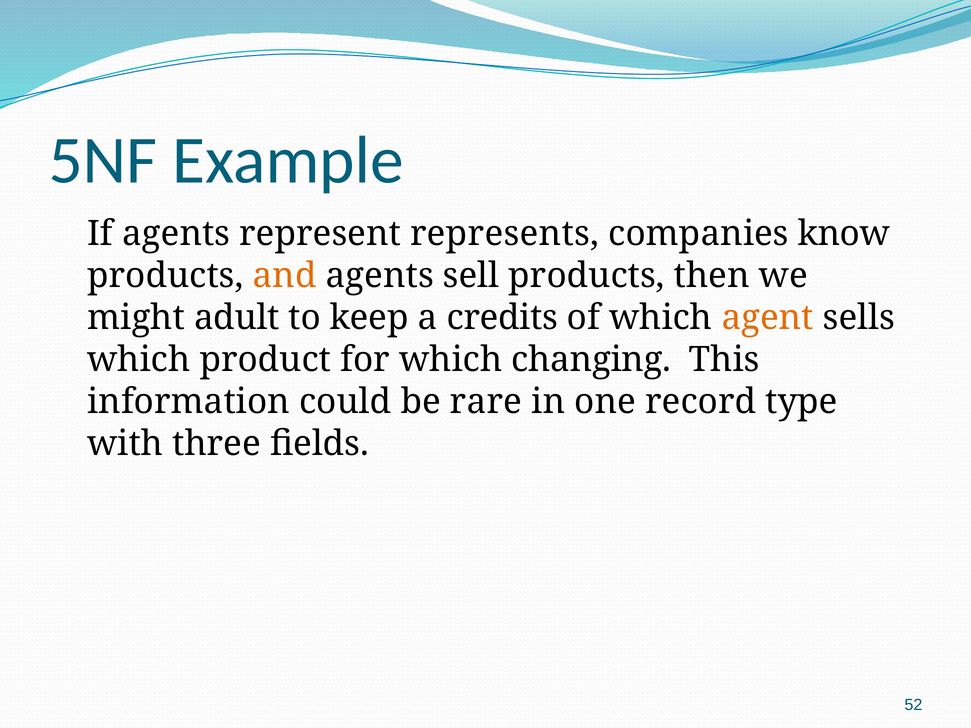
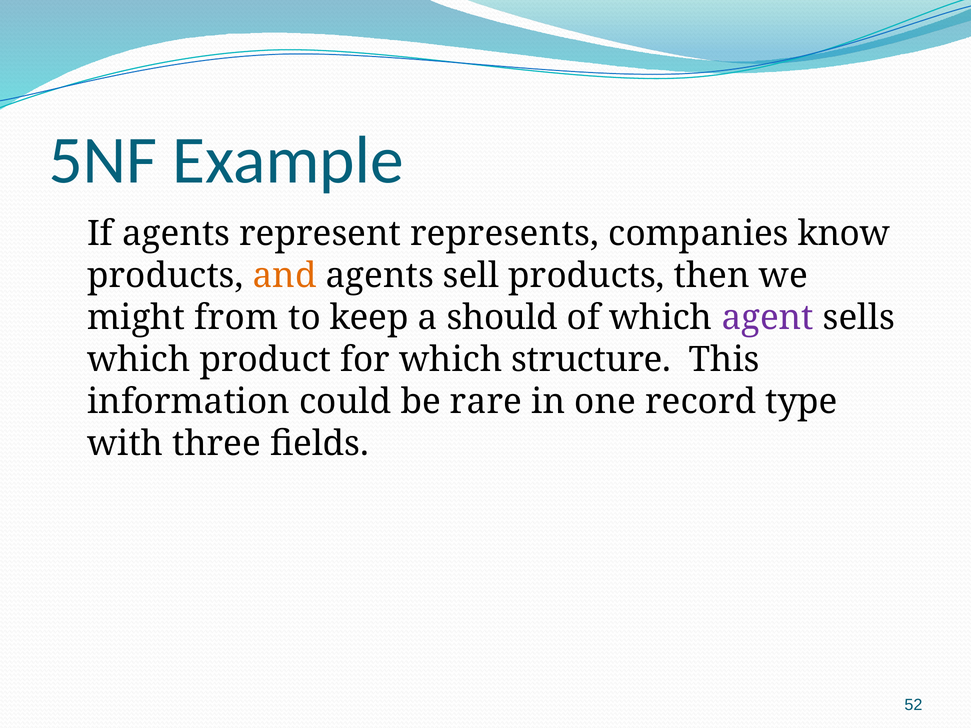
adult: adult -> from
credits: credits -> should
agent colour: orange -> purple
changing: changing -> structure
